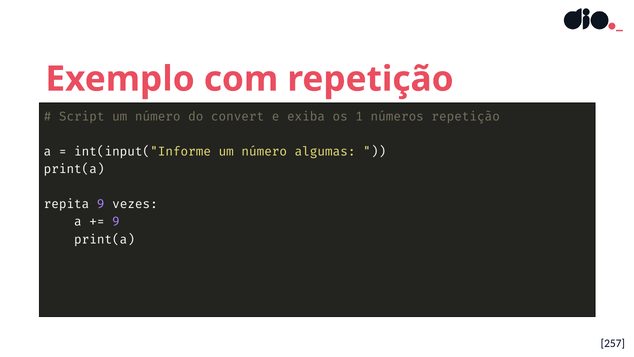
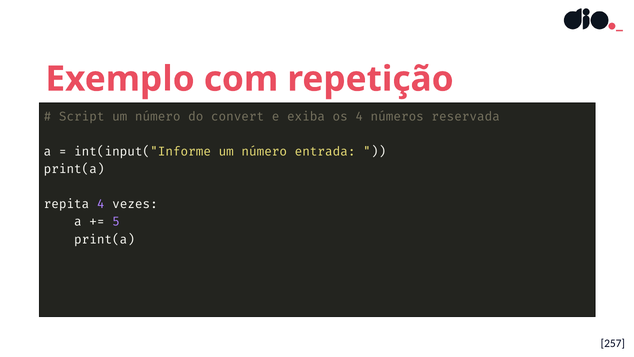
os 1: 1 -> 4
números repetição: repetição -> reservada
algumas: algumas -> entrada
repita 9: 9 -> 4
9 at (116, 222): 9 -> 5
